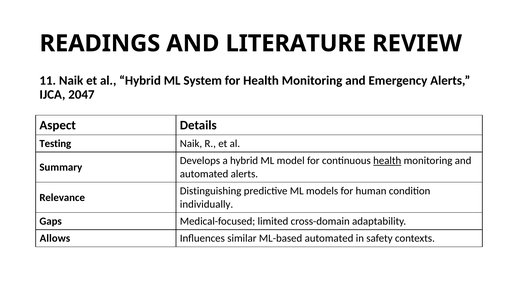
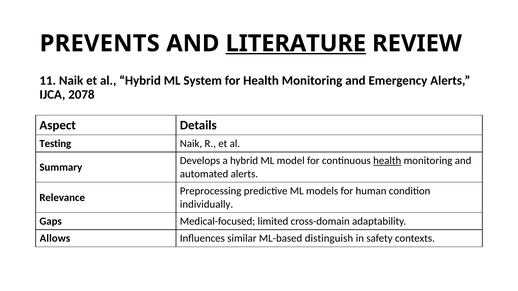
READINGS: READINGS -> PREVENTS
LITERATURE underline: none -> present
2047: 2047 -> 2078
Distinguishing: Distinguishing -> Preprocessing
ML-based automated: automated -> distinguish
